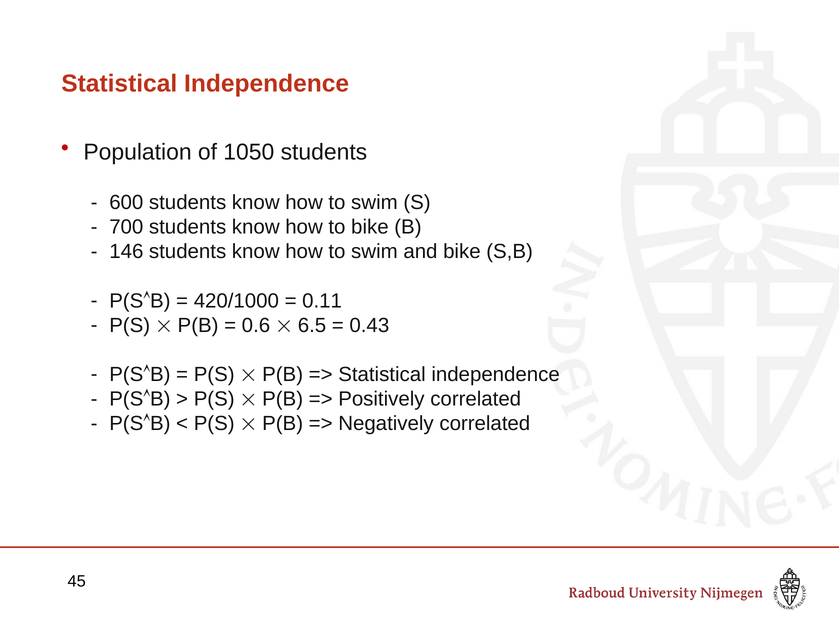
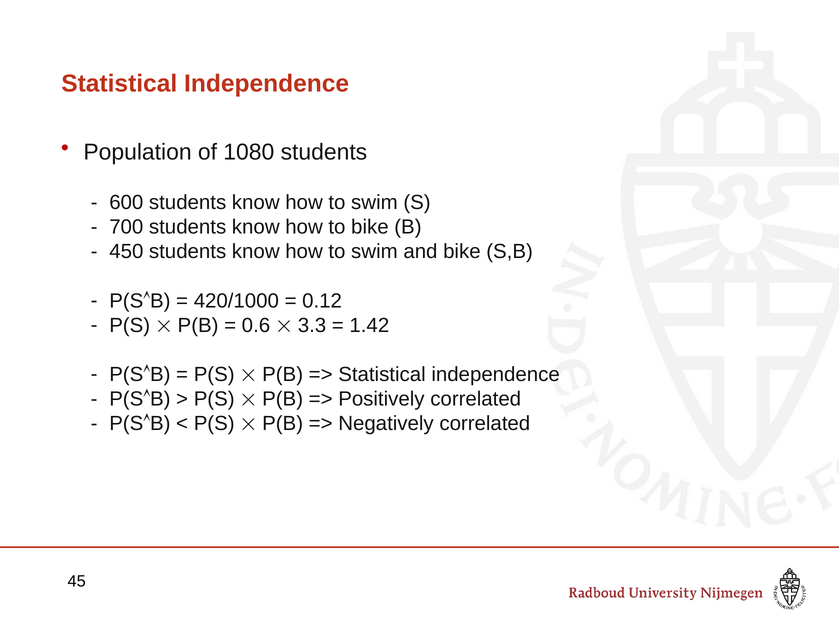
1050: 1050 -> 1080
146: 146 -> 450
0.11: 0.11 -> 0.12
6.5: 6.5 -> 3.3
0.43: 0.43 -> 1.42
